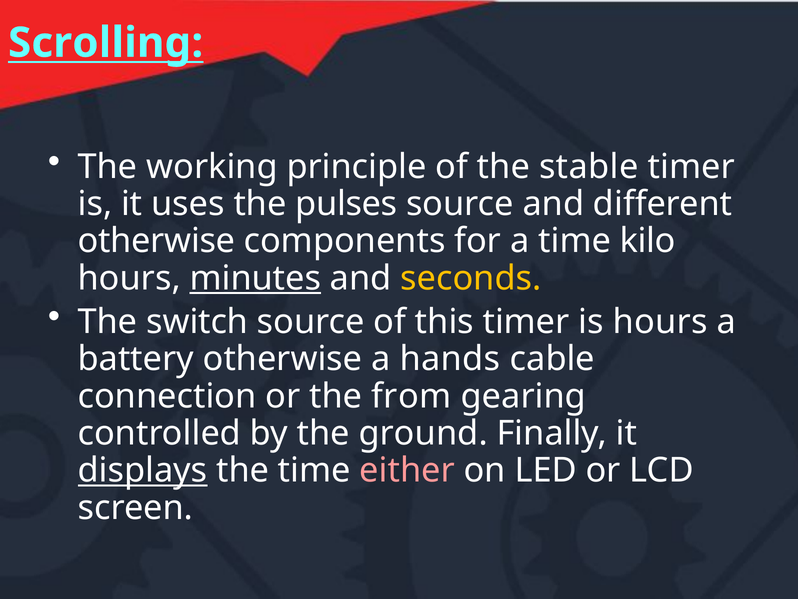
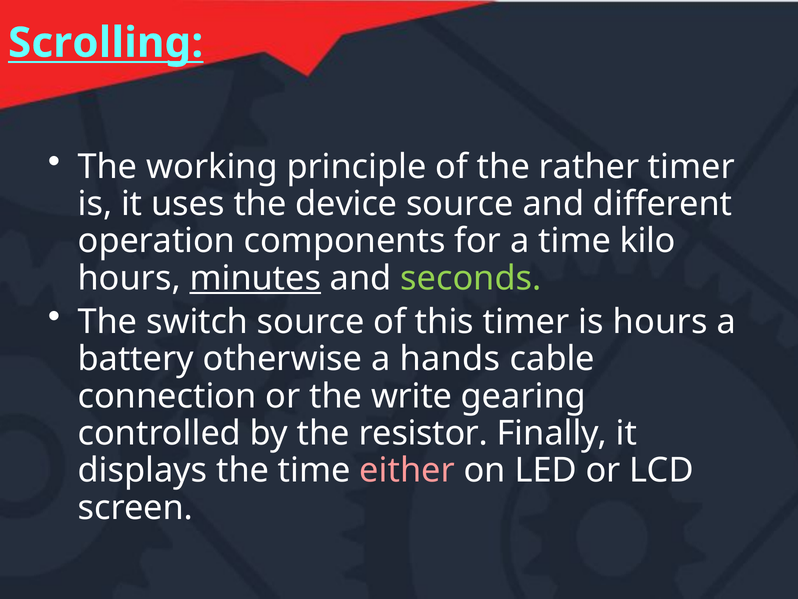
stable: stable -> rather
pulses: pulses -> device
otherwise at (157, 241): otherwise -> operation
seconds colour: yellow -> light green
from: from -> write
ground: ground -> resistor
displays underline: present -> none
